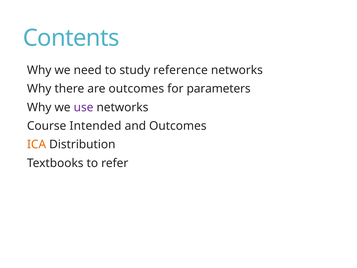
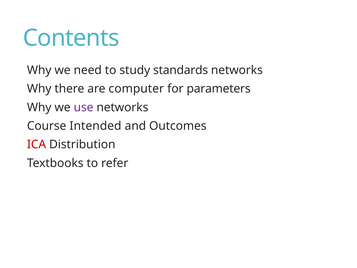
reference: reference -> standards
are outcomes: outcomes -> computer
ICA colour: orange -> red
